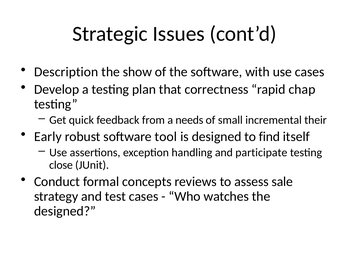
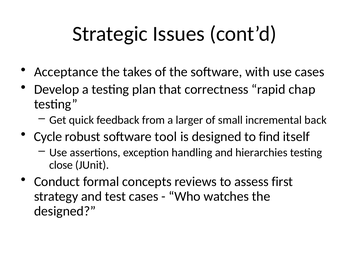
Description: Description -> Acceptance
show: show -> takes
needs: needs -> larger
their: their -> back
Early: Early -> Cycle
participate: participate -> hierarchies
sale: sale -> first
